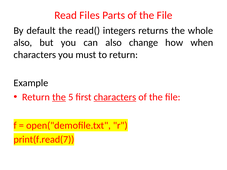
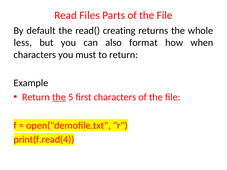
integers: integers -> creating
also at (23, 43): also -> less
change: change -> format
characters at (115, 97) underline: present -> none
print(f.read(7: print(f.read(7 -> print(f.read(4
